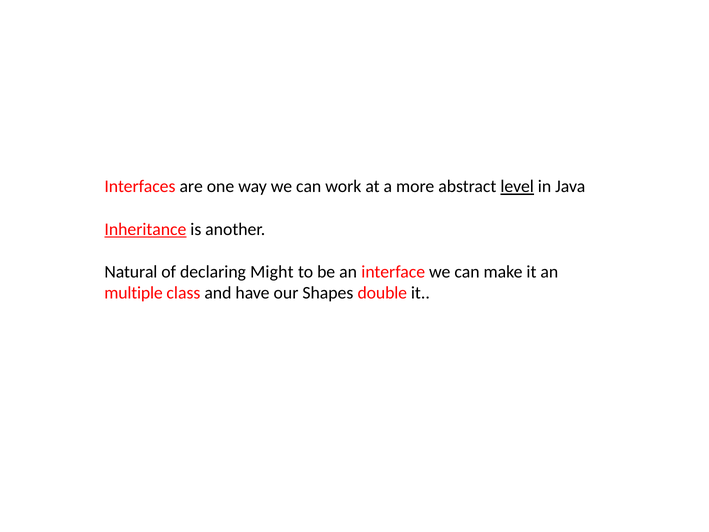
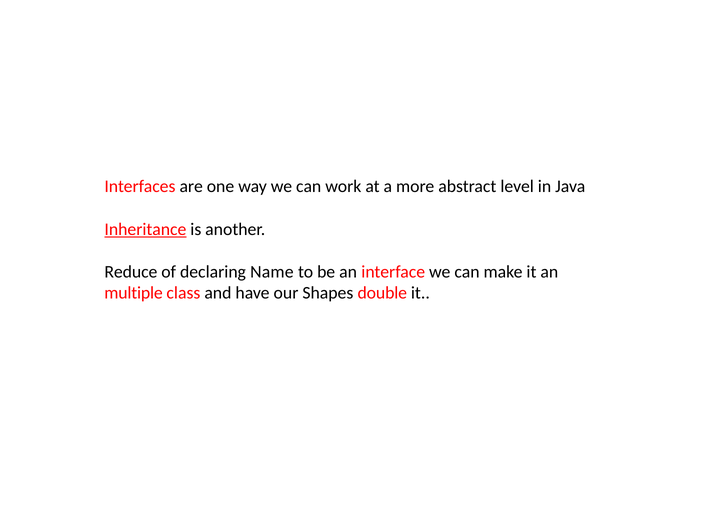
level underline: present -> none
Natural: Natural -> Reduce
Might: Might -> Name
